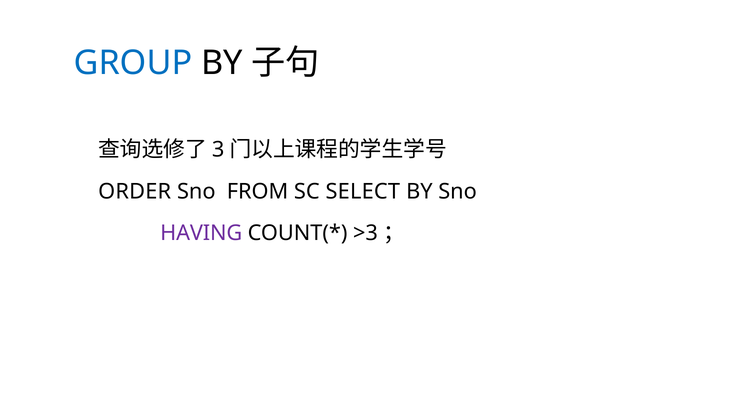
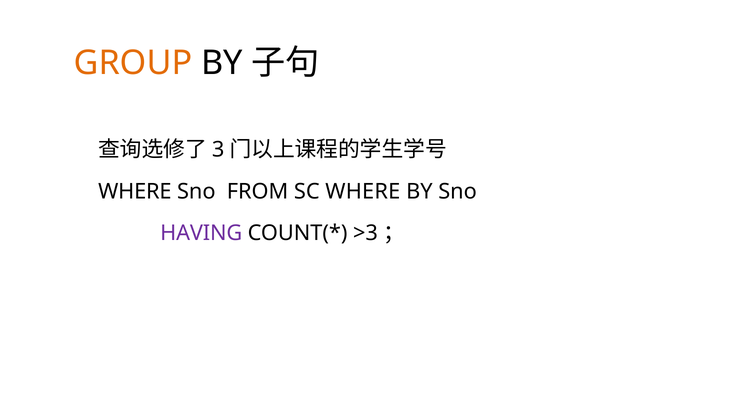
GROUP colour: blue -> orange
ORDER at (135, 192): ORDER -> WHERE
SC SELECT: SELECT -> WHERE
